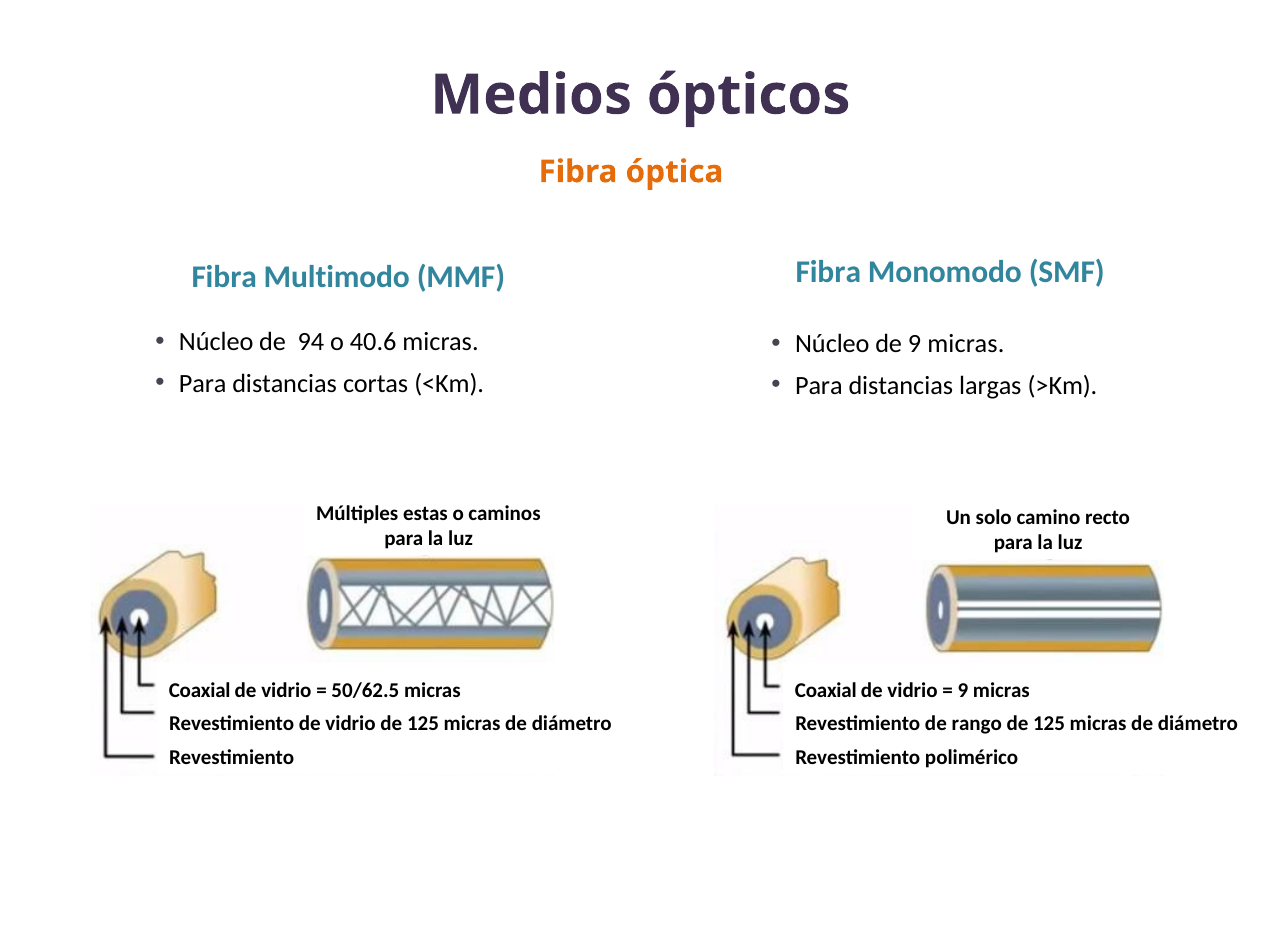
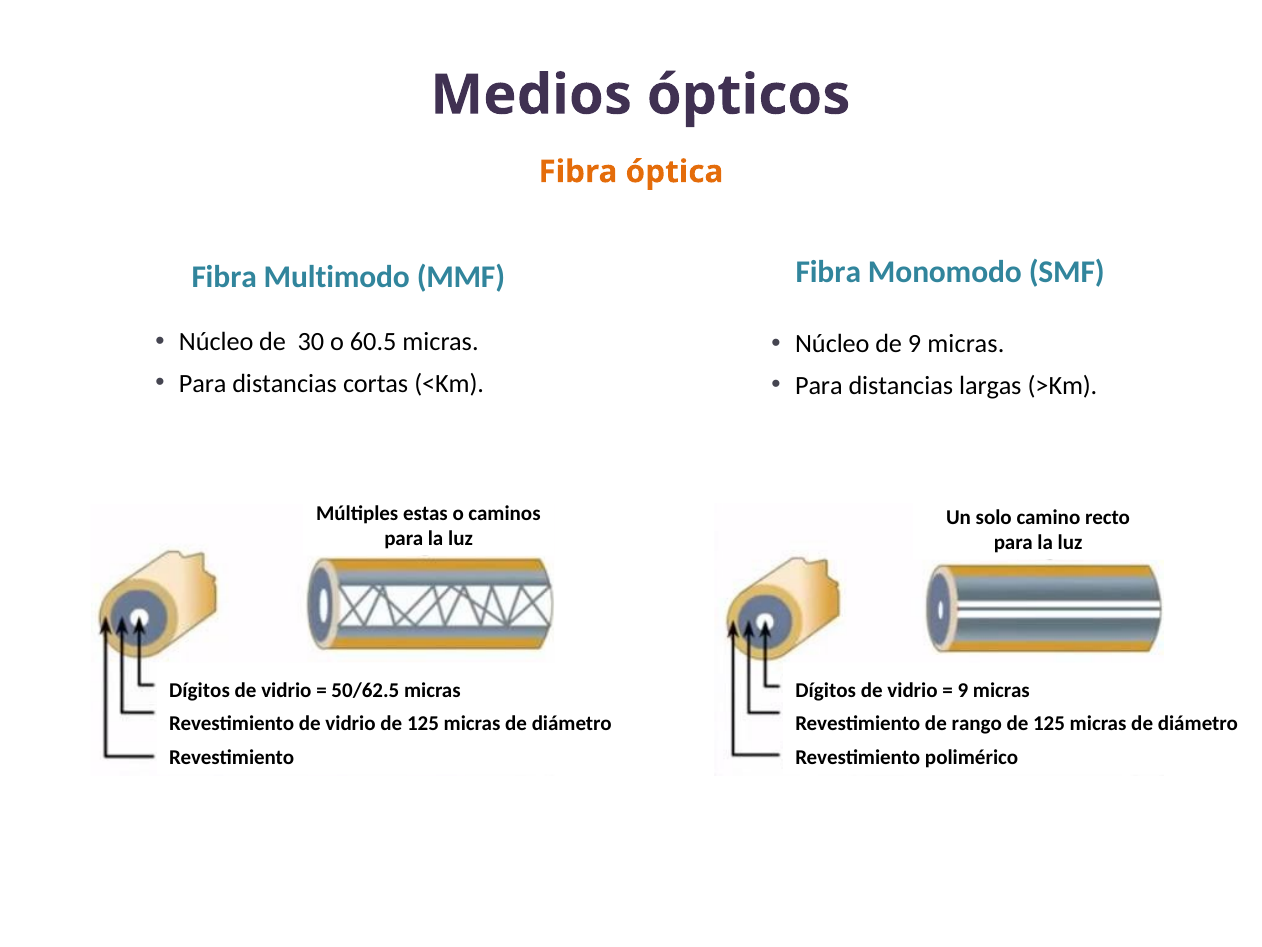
94: 94 -> 30
40.6: 40.6 -> 60.5
Coaxial at (200, 690): Coaxial -> Dígitos
Coaxial at (826, 690): Coaxial -> Dígitos
